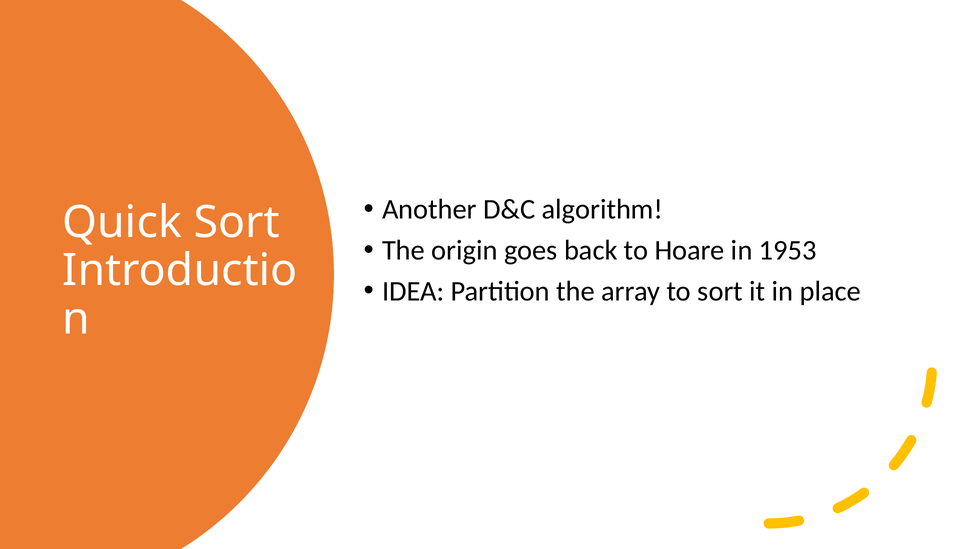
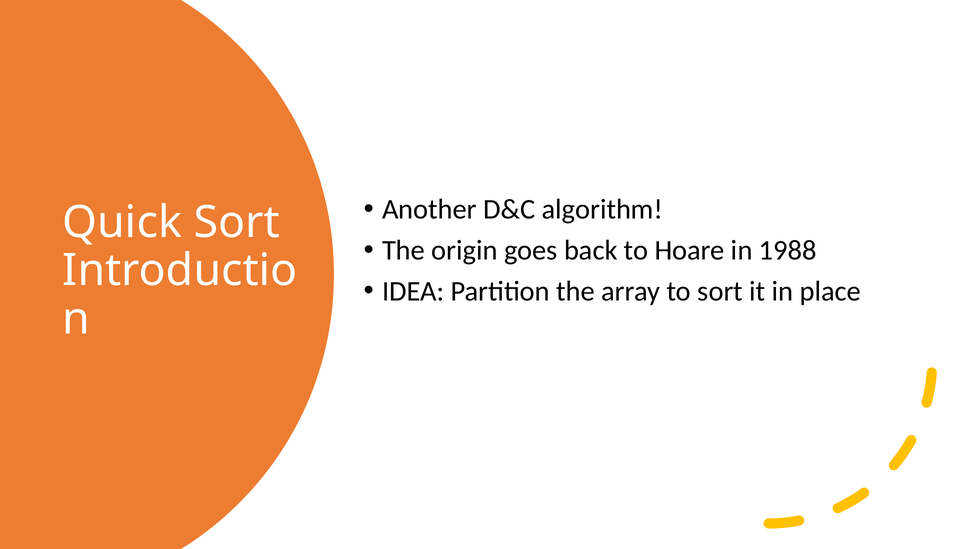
1953: 1953 -> 1988
